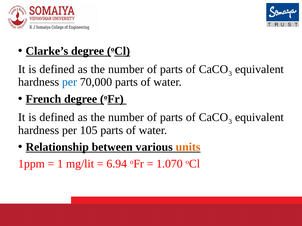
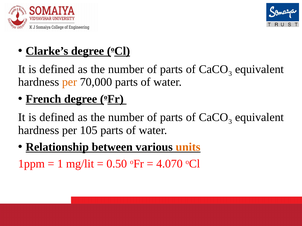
per at (69, 82) colour: blue -> orange
6.94: 6.94 -> 0.50
1.070: 1.070 -> 4.070
